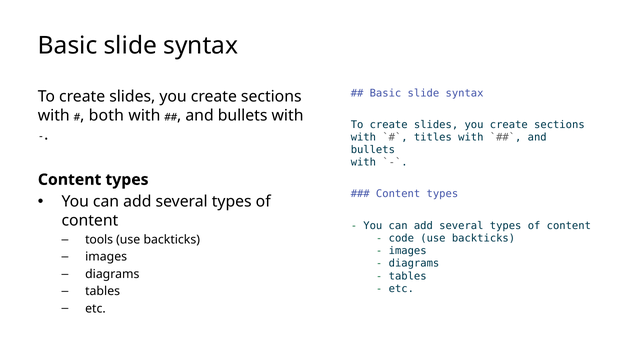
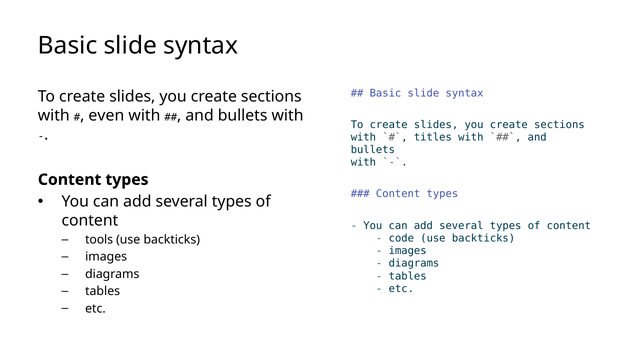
both: both -> even
